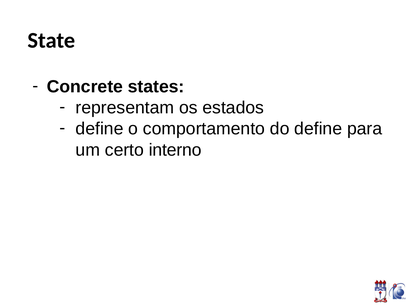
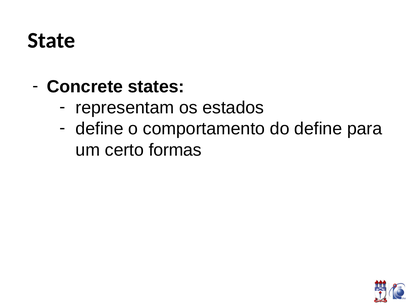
interno: interno -> formas
